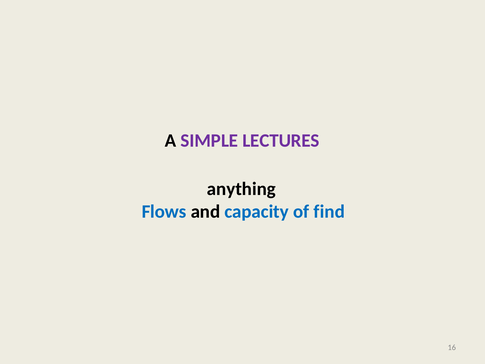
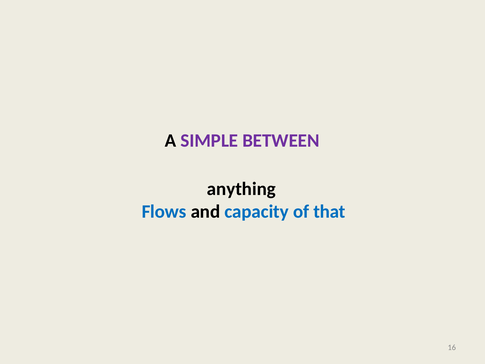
LECTURES: LECTURES -> BETWEEN
find: find -> that
